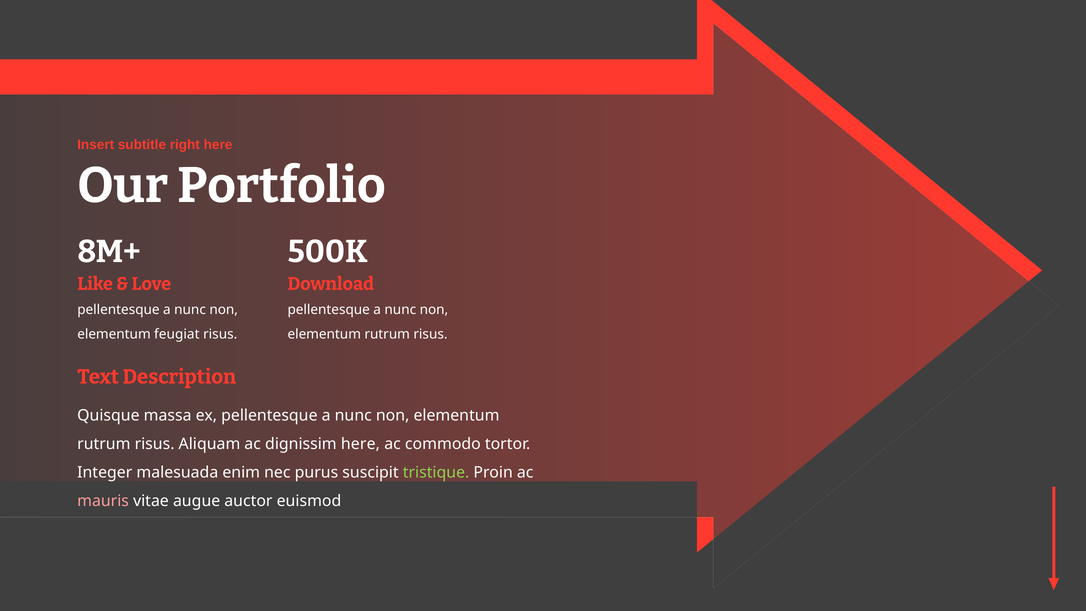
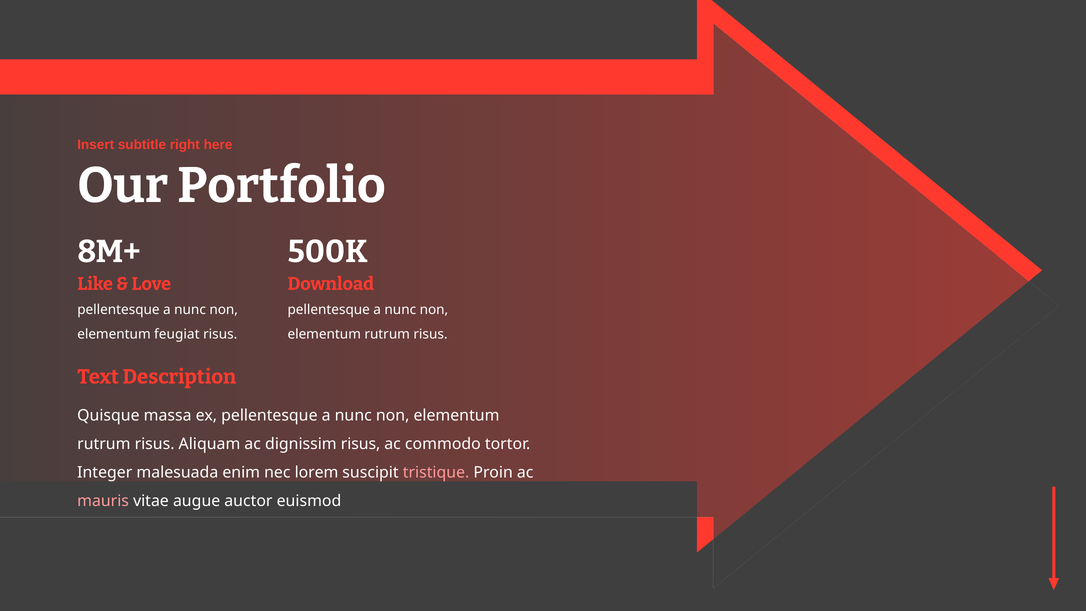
dignissim here: here -> risus
purus: purus -> lorem
tristique colour: light green -> pink
